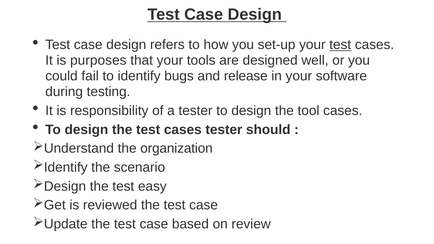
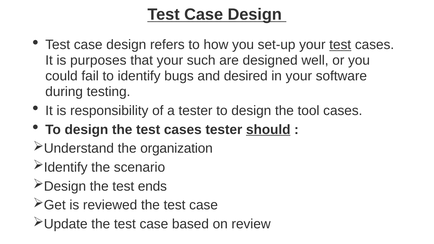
tools: tools -> such
release: release -> desired
should underline: none -> present
easy: easy -> ends
